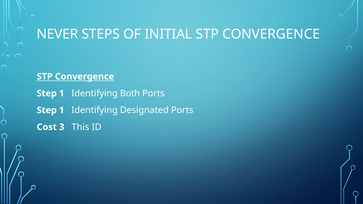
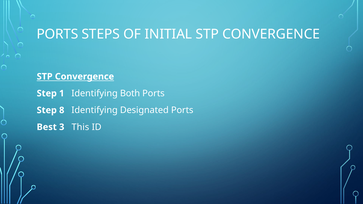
NEVER at (57, 34): NEVER -> PORTS
1 at (62, 110): 1 -> 8
Cost: Cost -> Best
